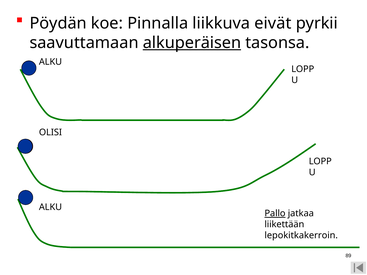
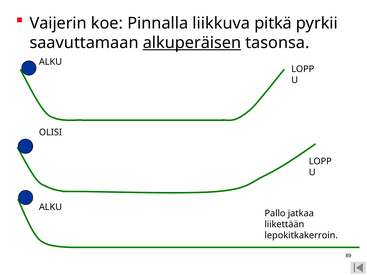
Pöydän: Pöydän -> Vaijerin
eivät: eivät -> pitkä
Pallo underline: present -> none
